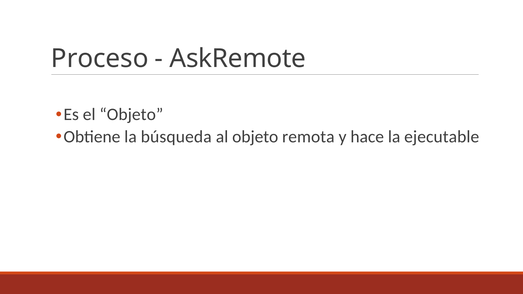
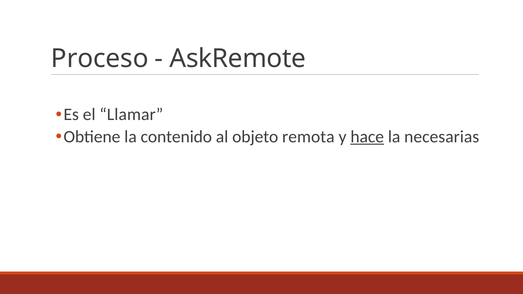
el Objeto: Objeto -> Llamar
búsqueda: búsqueda -> contenido
hace underline: none -> present
ejecutable: ejecutable -> necesarias
